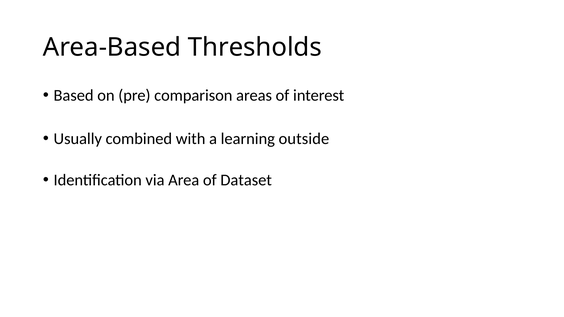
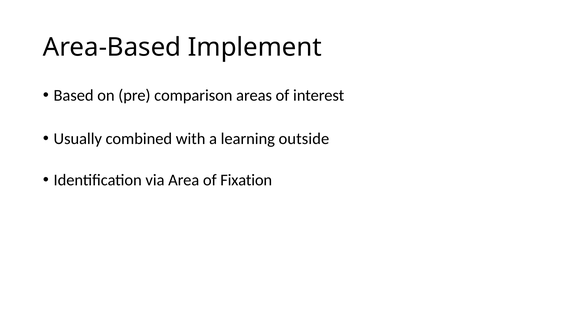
Thresholds: Thresholds -> Implement
Dataset: Dataset -> Fixation
